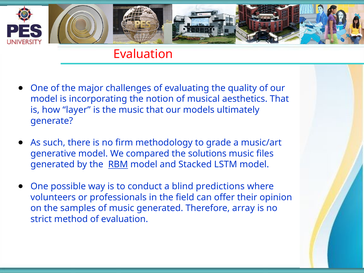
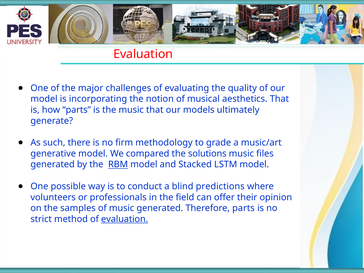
how layer: layer -> parts
Therefore array: array -> parts
evaluation at (125, 219) underline: none -> present
